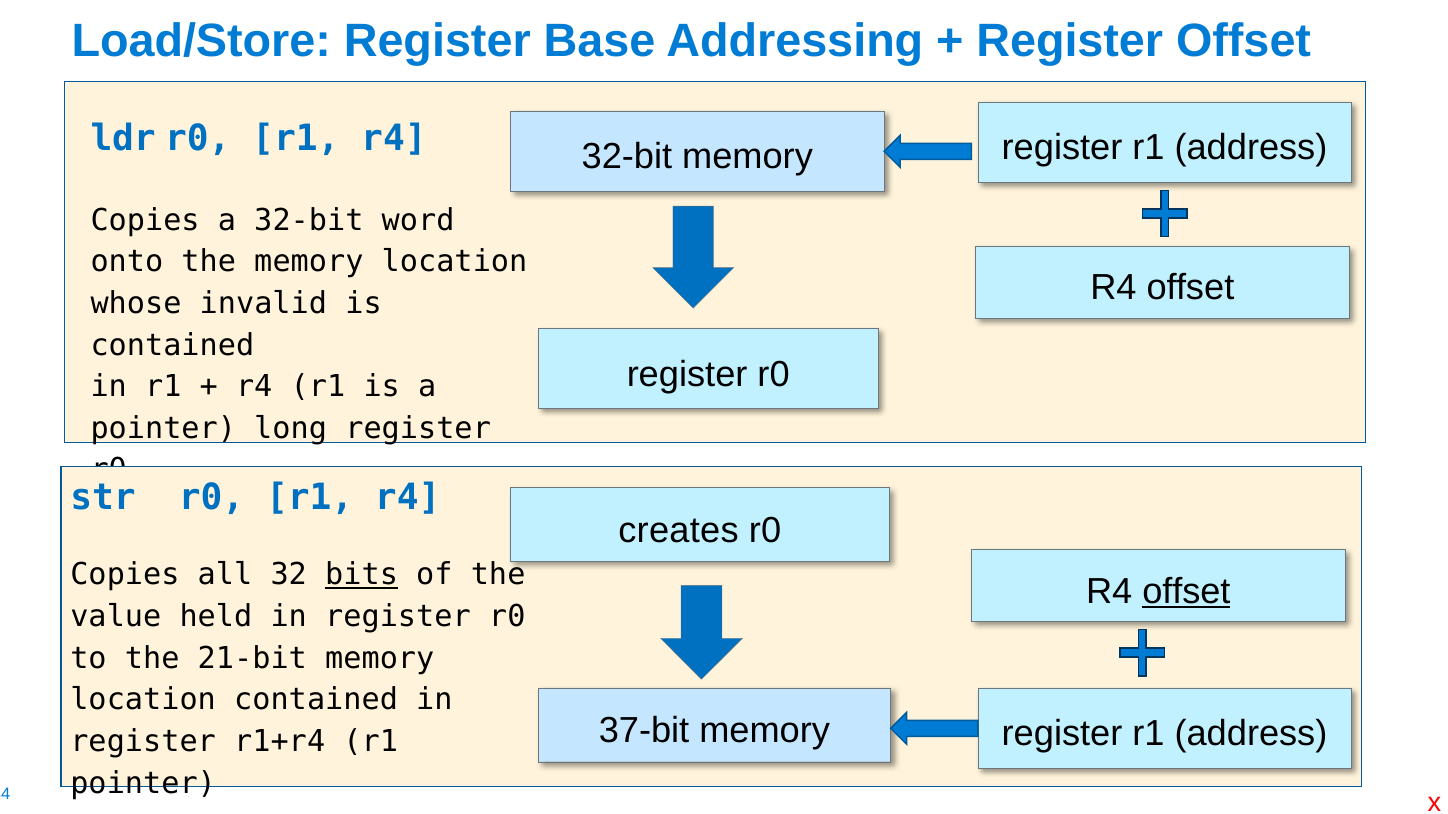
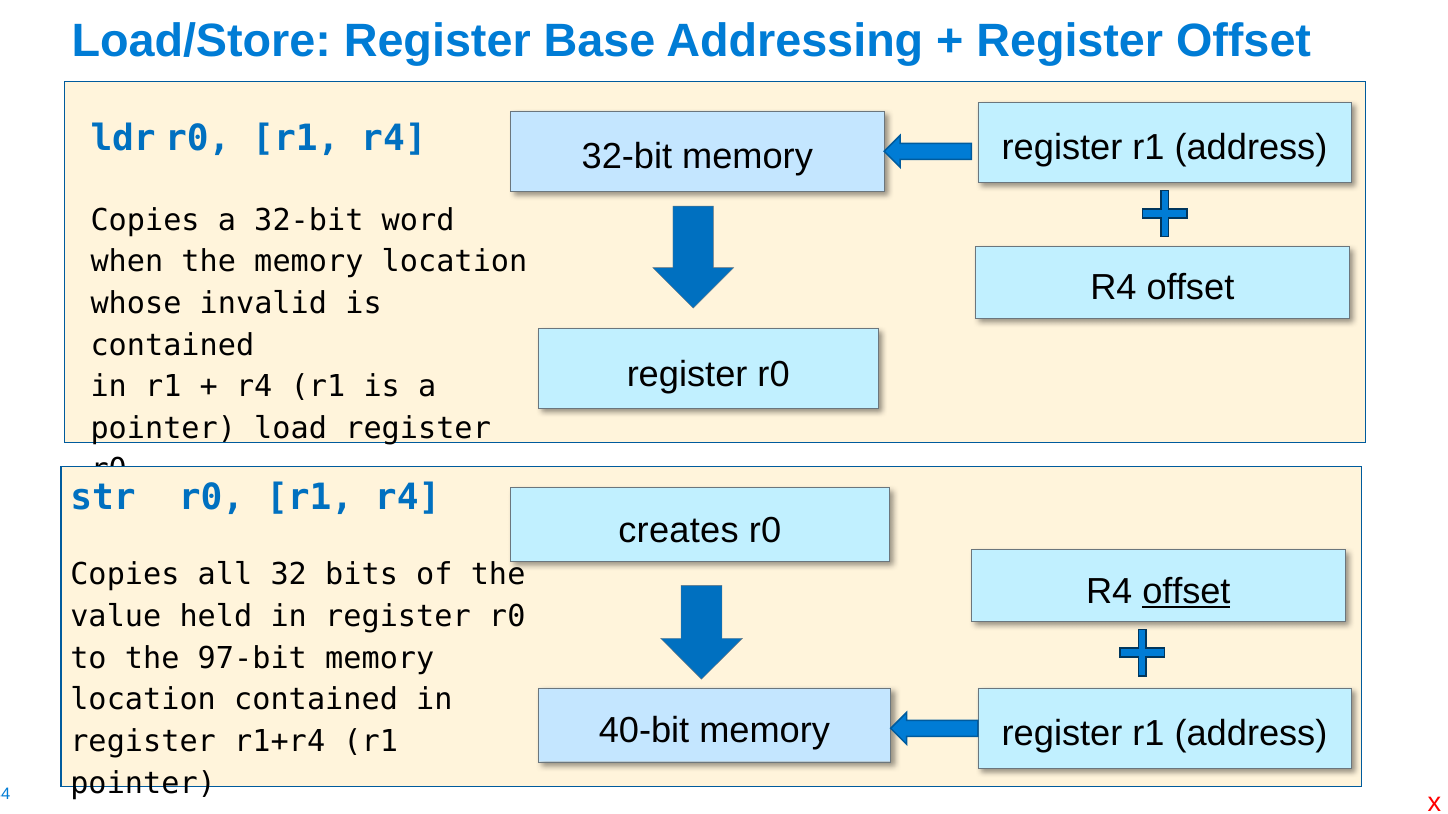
onto: onto -> when
long: long -> load
bits underline: present -> none
21-bit: 21-bit -> 97-bit
37-bit: 37-bit -> 40-bit
